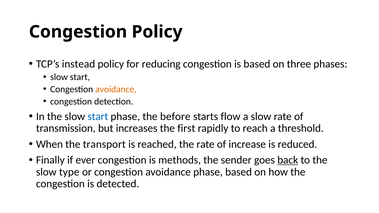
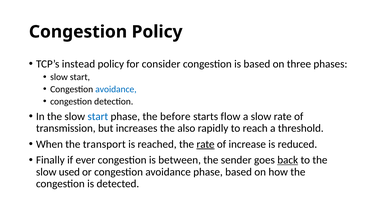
reducing: reducing -> consider
avoidance at (116, 89) colour: orange -> blue
first: first -> also
rate at (206, 144) underline: none -> present
methods: methods -> between
type: type -> used
